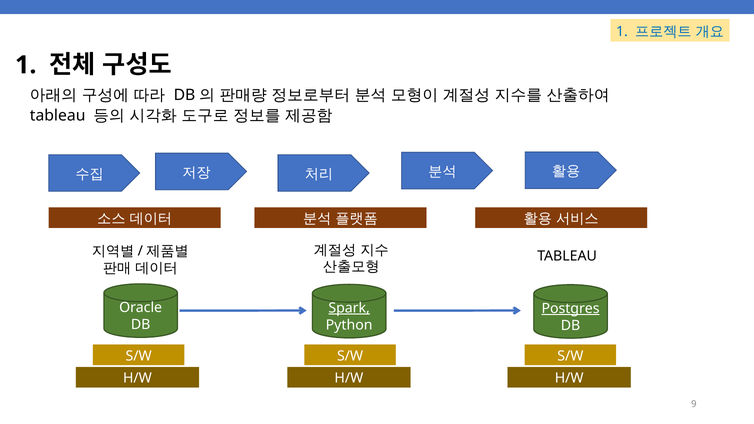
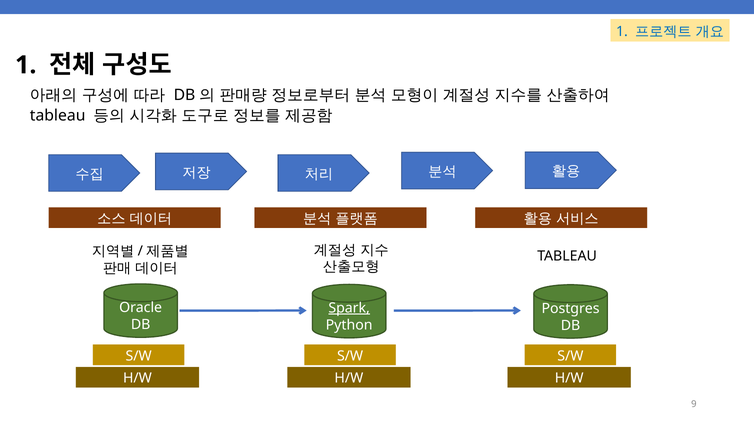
Postgres underline: present -> none
